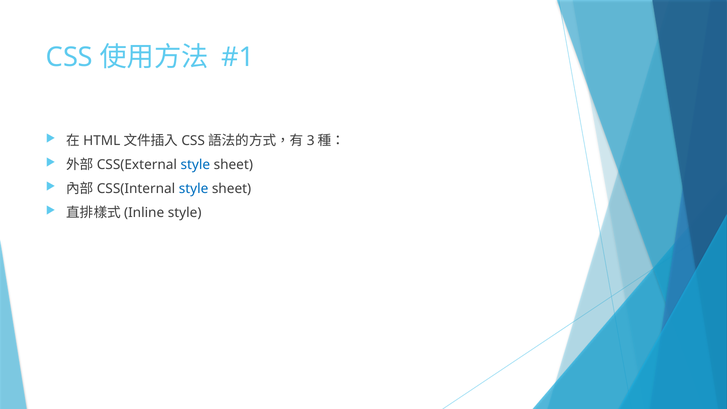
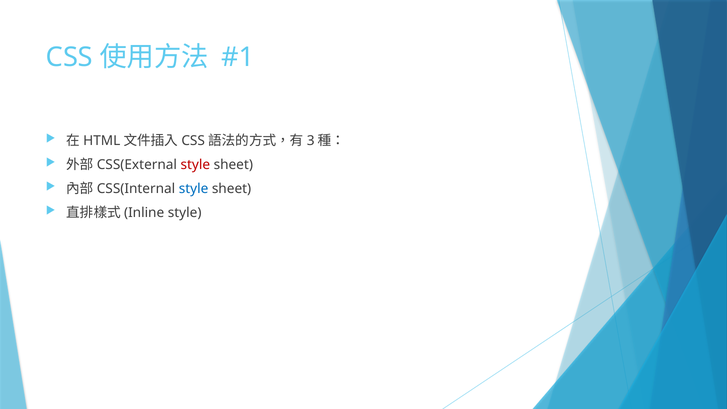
style at (195, 165) colour: blue -> red
